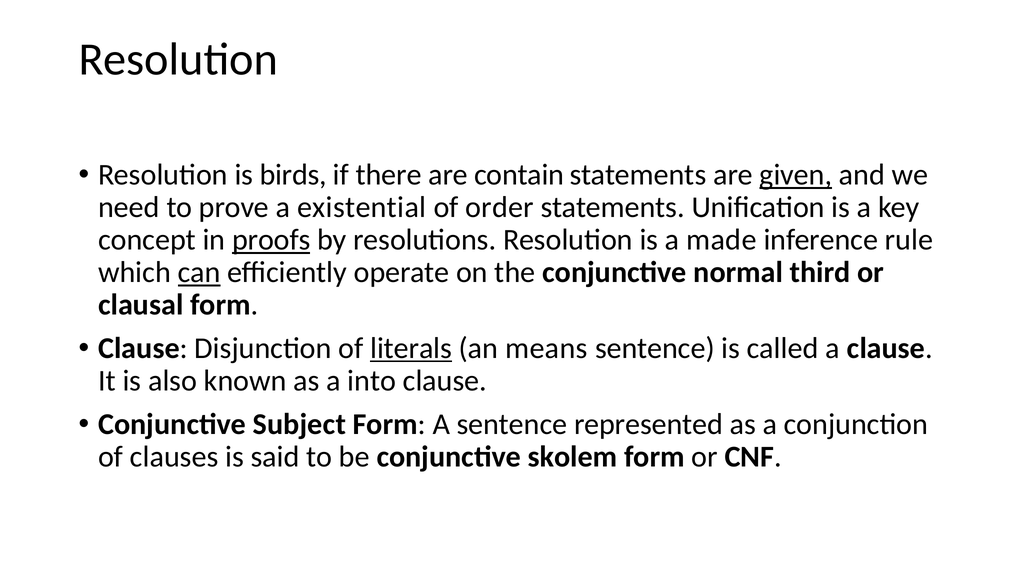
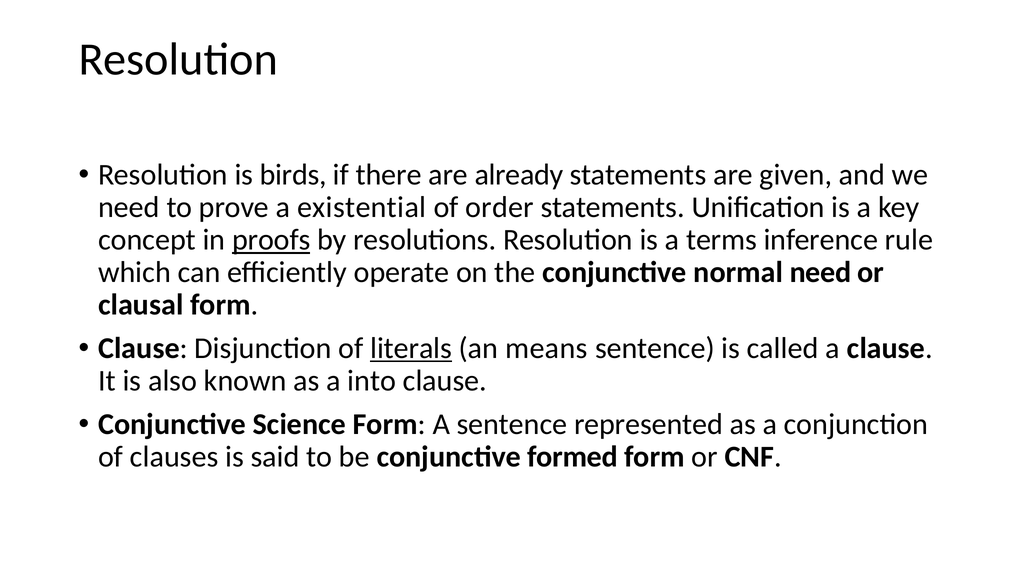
contain: contain -> already
given underline: present -> none
made: made -> terms
can underline: present -> none
normal third: third -> need
Subject: Subject -> Science
skolem: skolem -> formed
